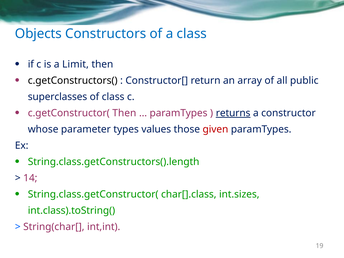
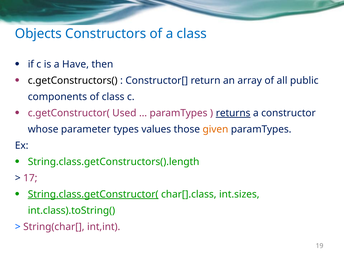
Limit: Limit -> Have
superclasses: superclasses -> components
c.getConstructor( Then: Then -> Used
given colour: red -> orange
14: 14 -> 17
String.class.getConstructor( underline: none -> present
